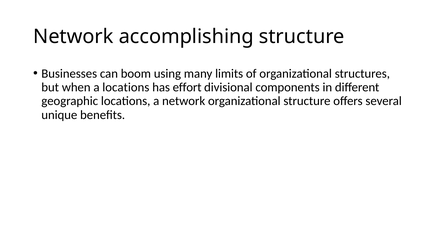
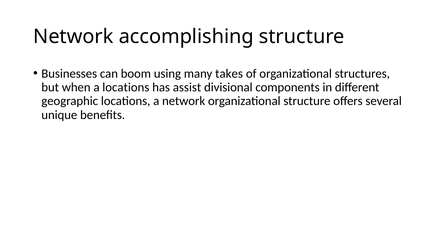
limits: limits -> takes
effort: effort -> assist
